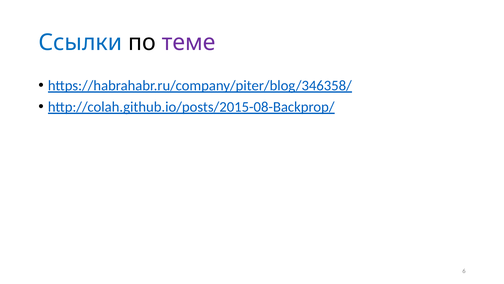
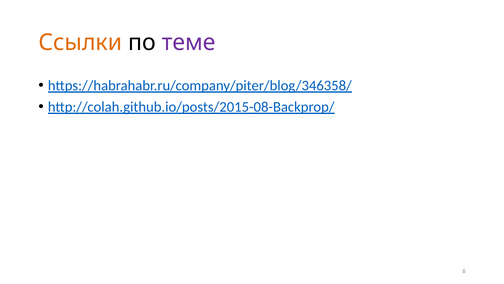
Ссылки colour: blue -> orange
